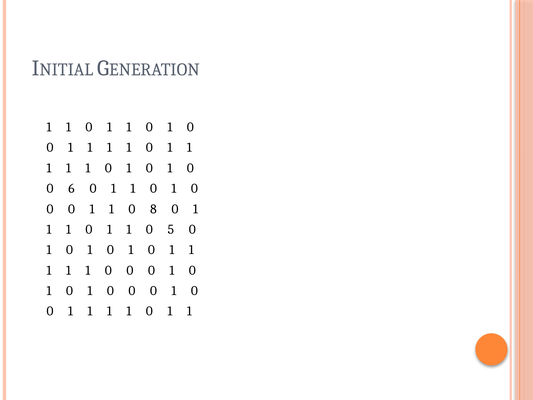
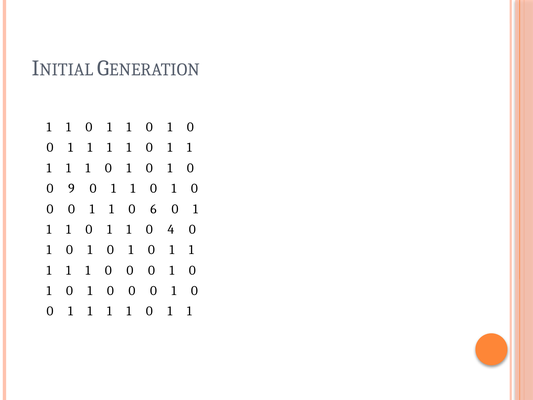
6: 6 -> 9
8: 8 -> 6
5: 5 -> 4
